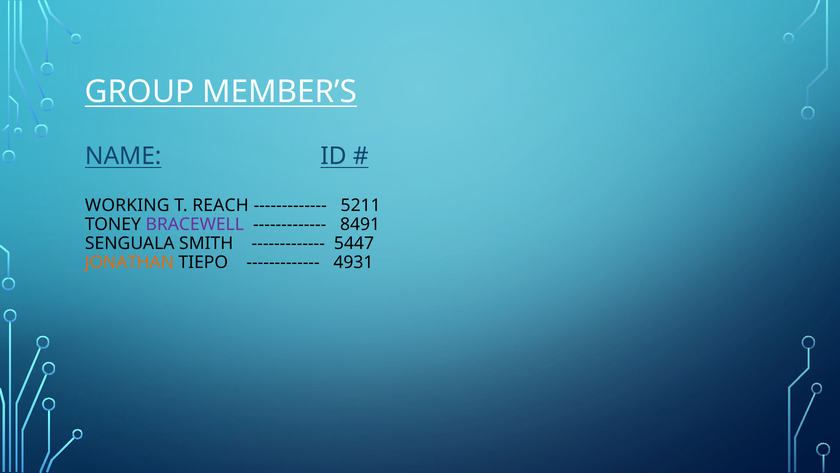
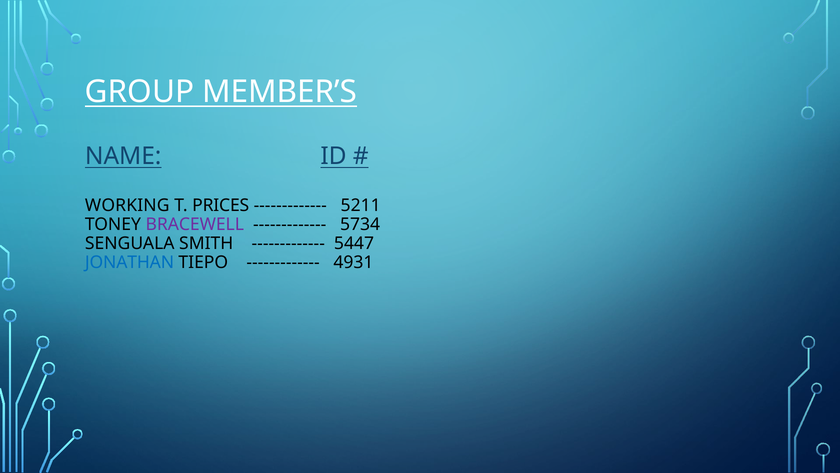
REACH: REACH -> PRICES
8491: 8491 -> 5734
JONATHAN colour: orange -> blue
